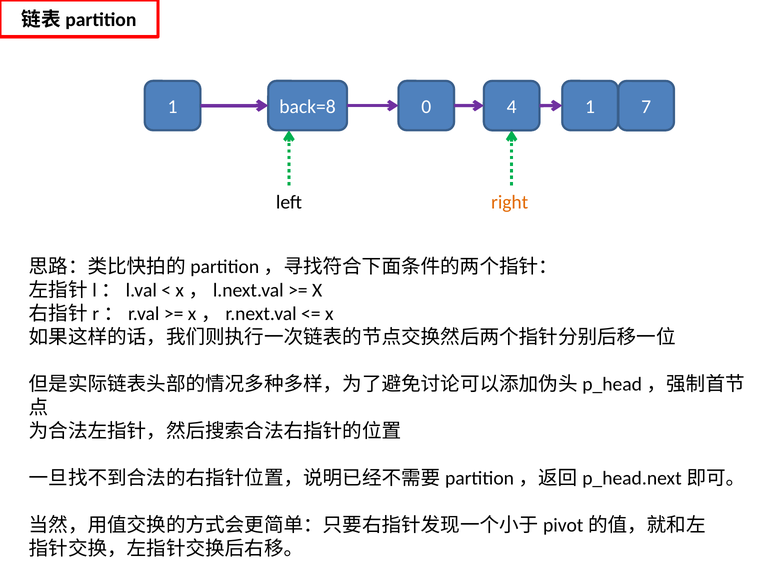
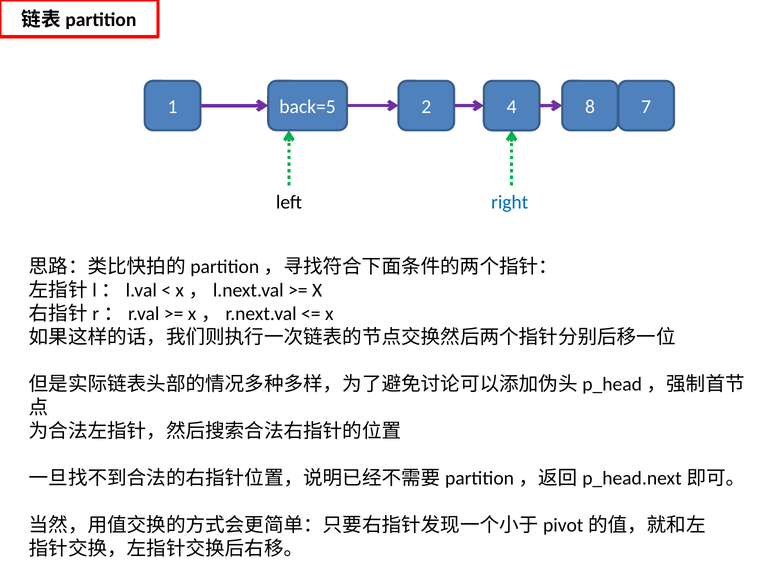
back=8: back=8 -> back=5
0: 0 -> 2
4 1: 1 -> 8
right colour: orange -> blue
